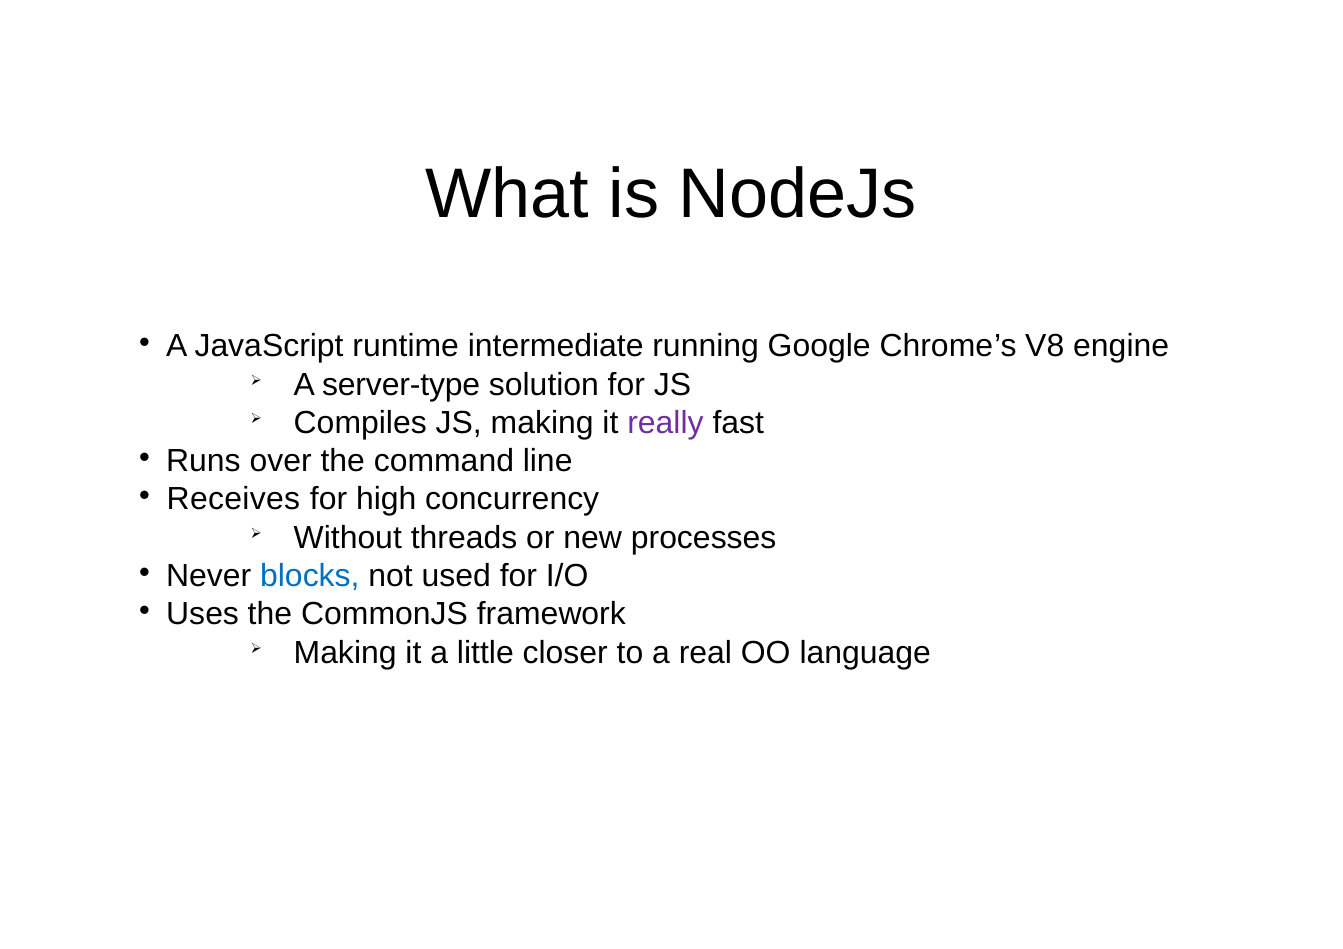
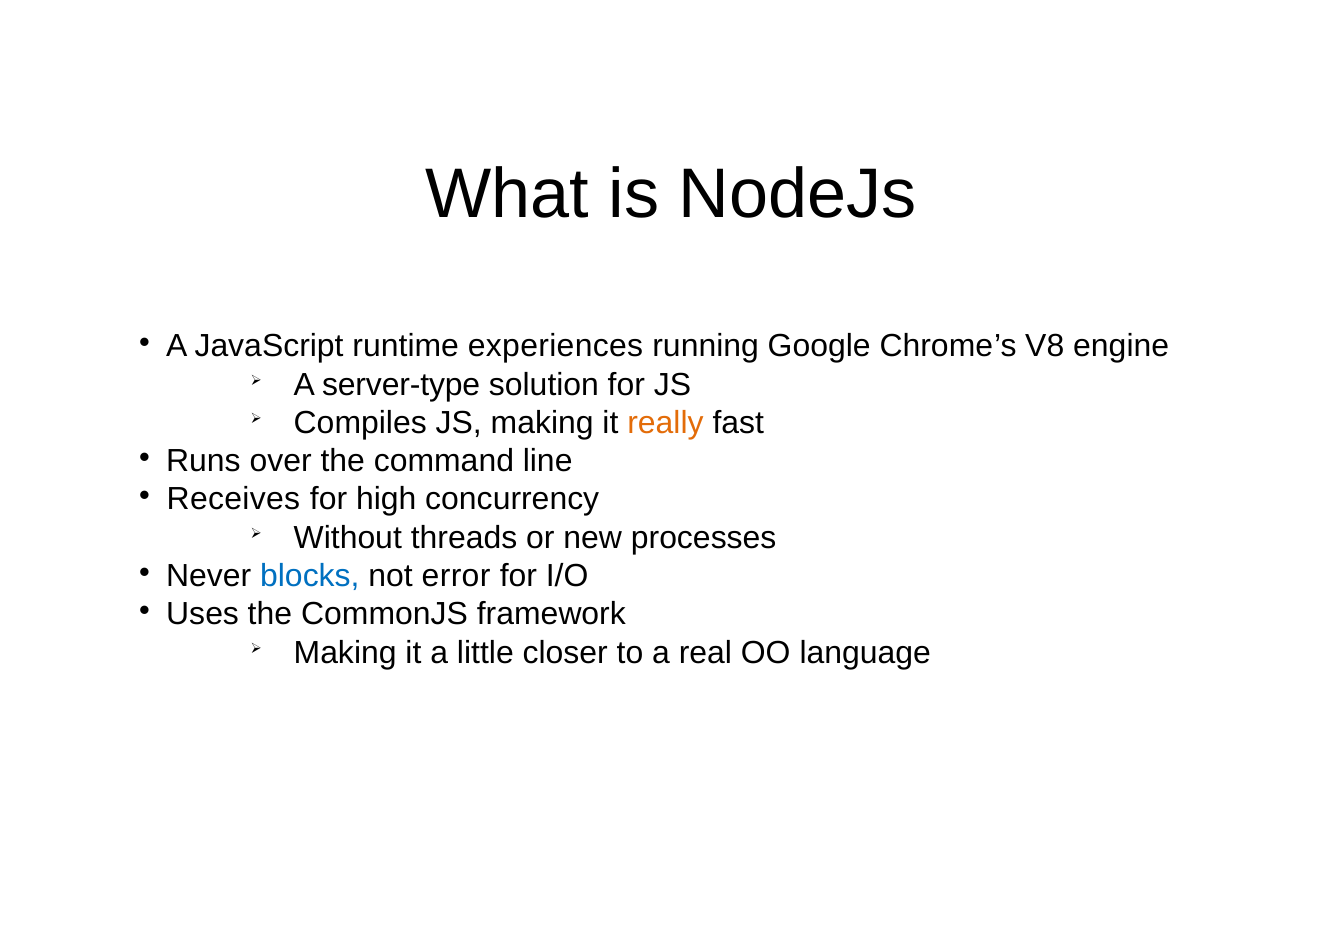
intermediate: intermediate -> experiences
really colour: purple -> orange
used: used -> error
